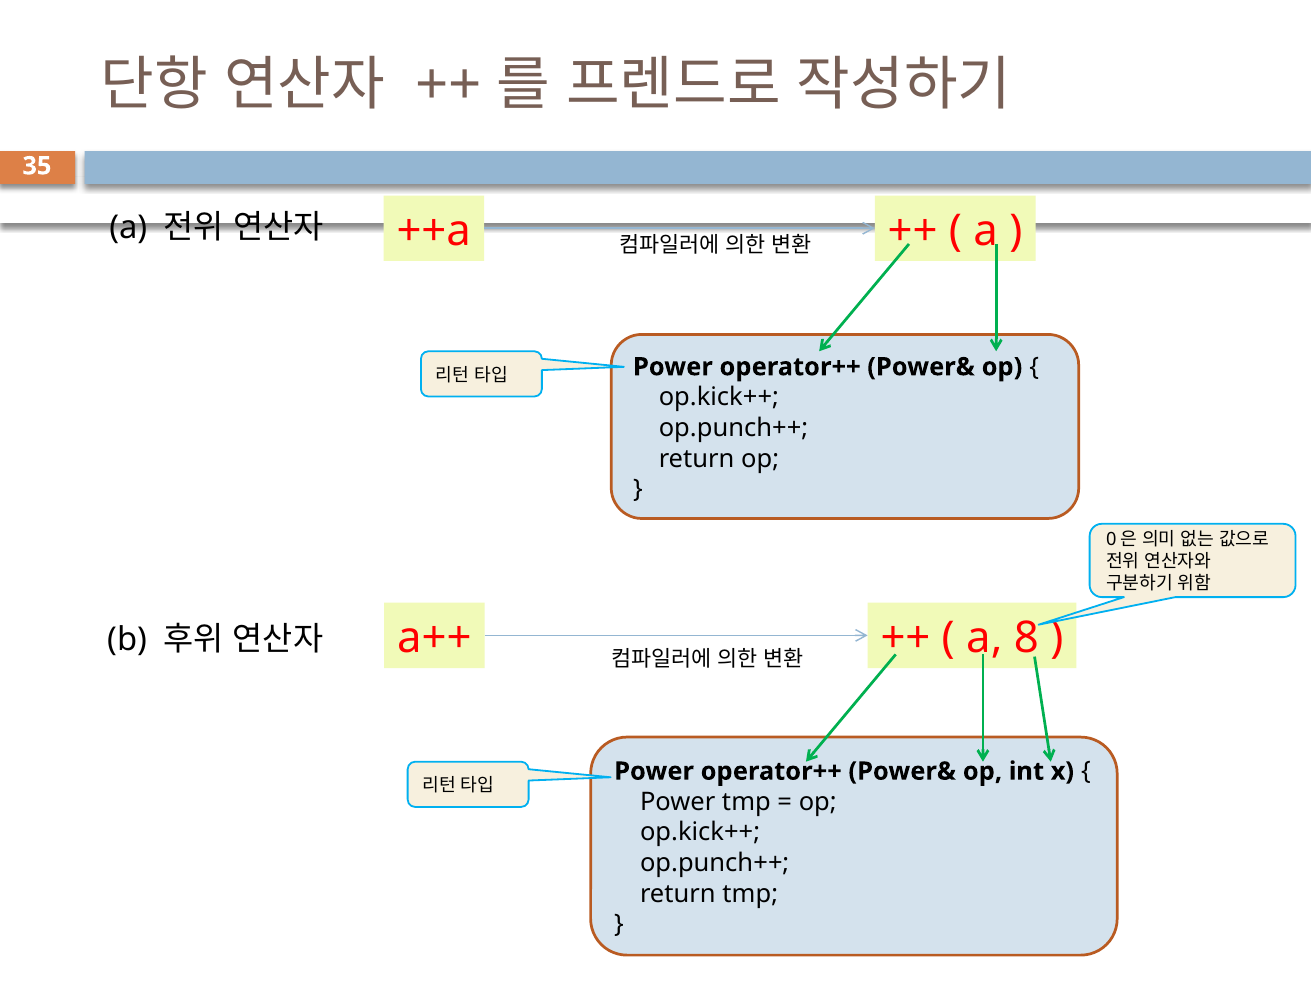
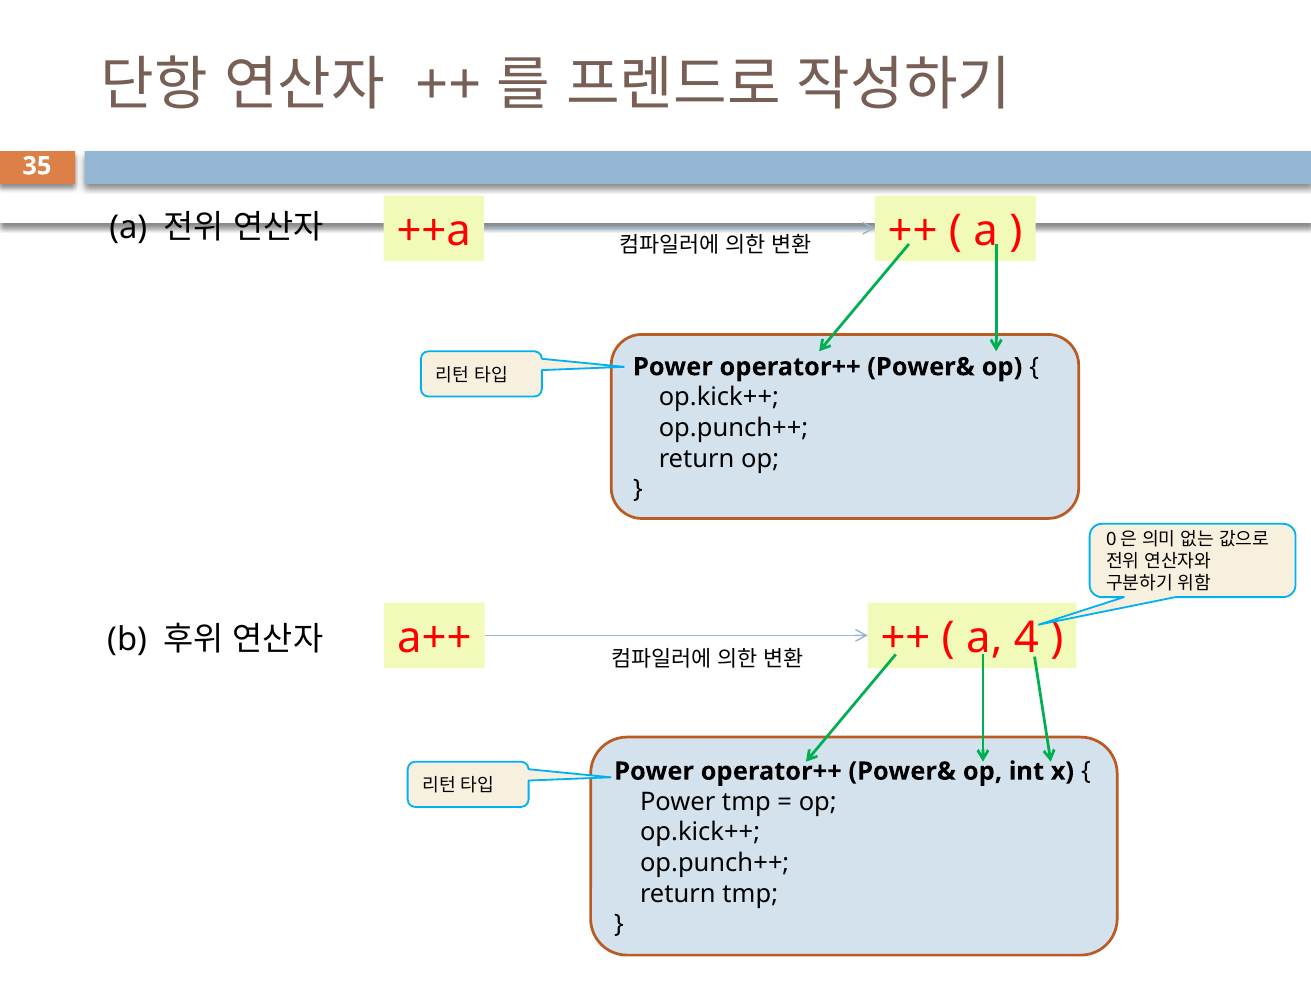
8: 8 -> 4
